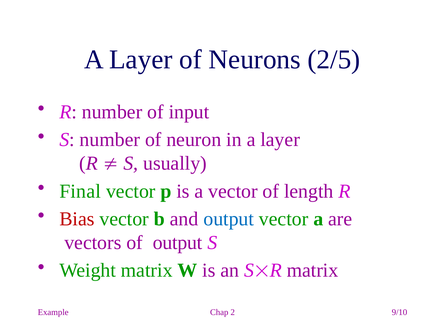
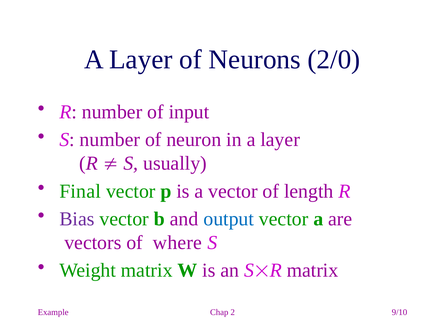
2/5: 2/5 -> 2/0
Bias colour: red -> purple
of output: output -> where
